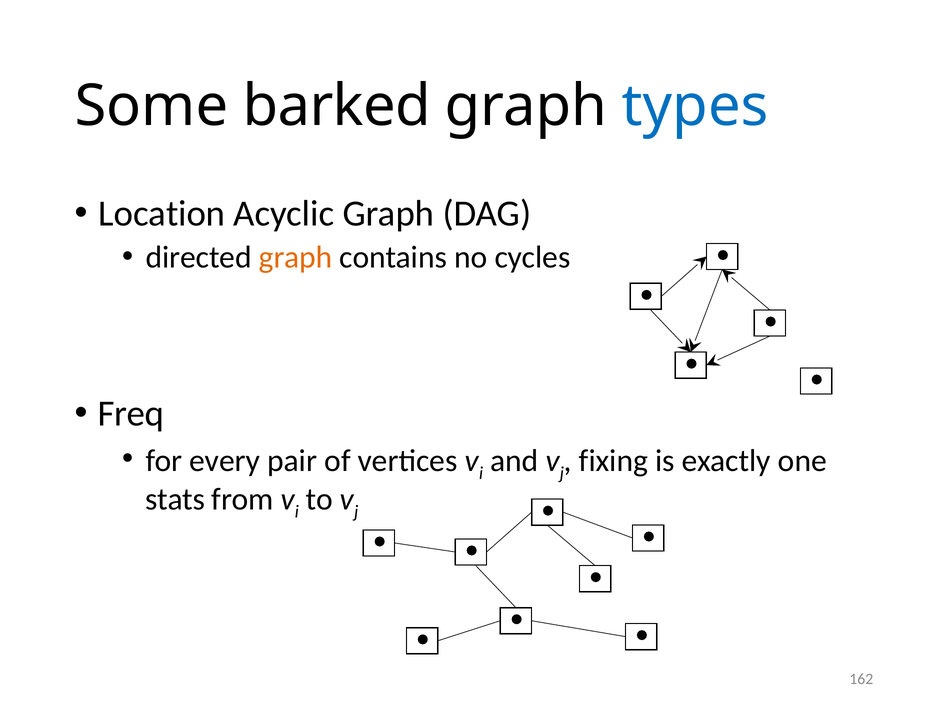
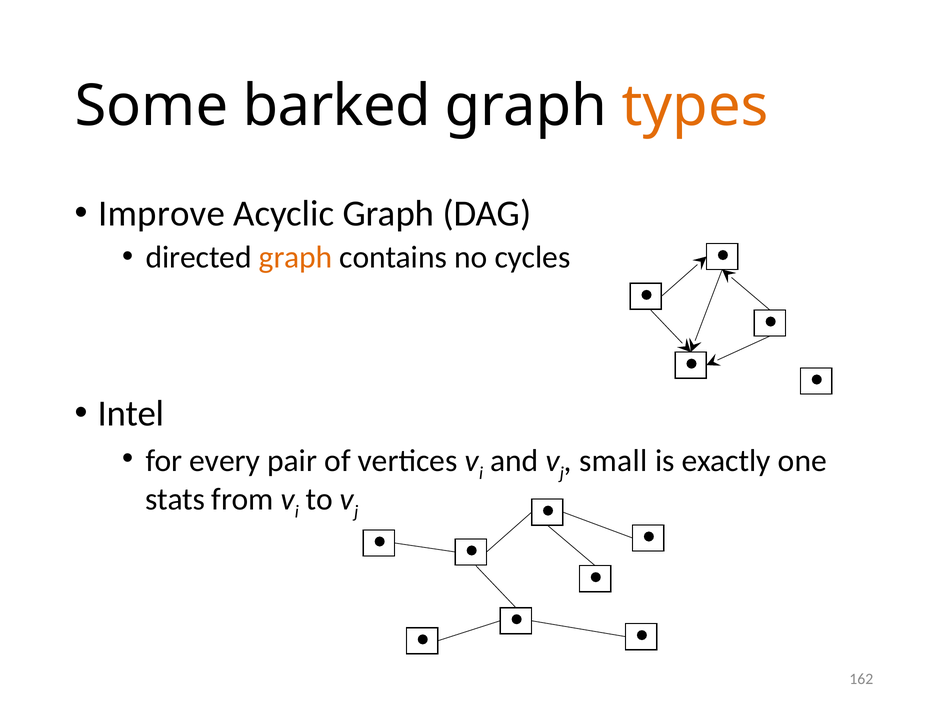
types colour: blue -> orange
Location: Location -> Improve
Freq: Freq -> Intel
fixing: fixing -> small
